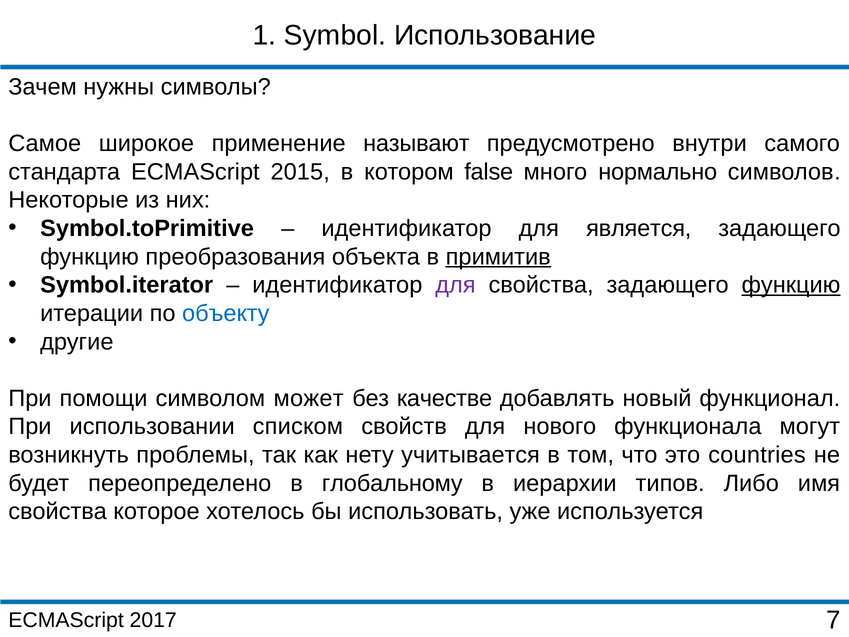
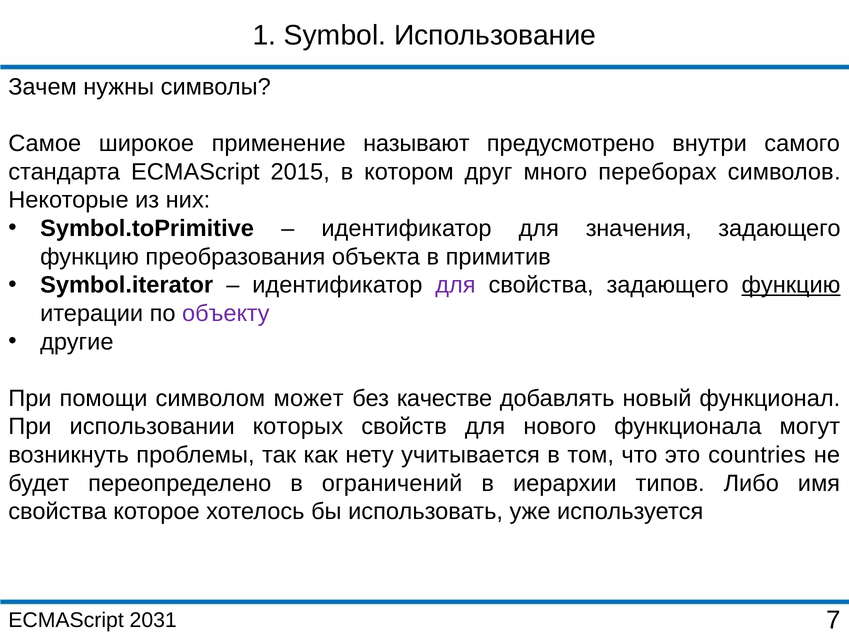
false: false -> друг
нормально: нормально -> переборах
является: является -> значения
примитив underline: present -> none
объекту colour: blue -> purple
списком: списком -> которых
глобальному: глобальному -> ограничений
2017: 2017 -> 2031
